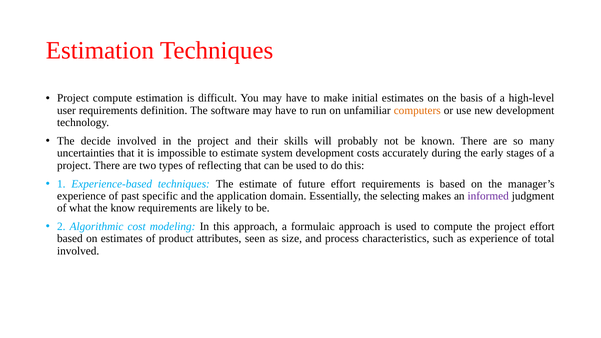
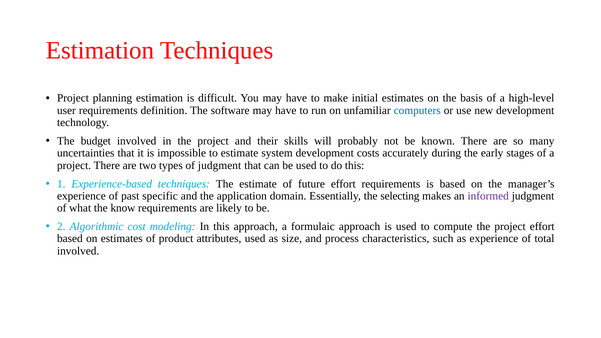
Project compute: compute -> planning
computers colour: orange -> blue
decide: decide -> budget
of reflecting: reflecting -> judgment
attributes seen: seen -> used
